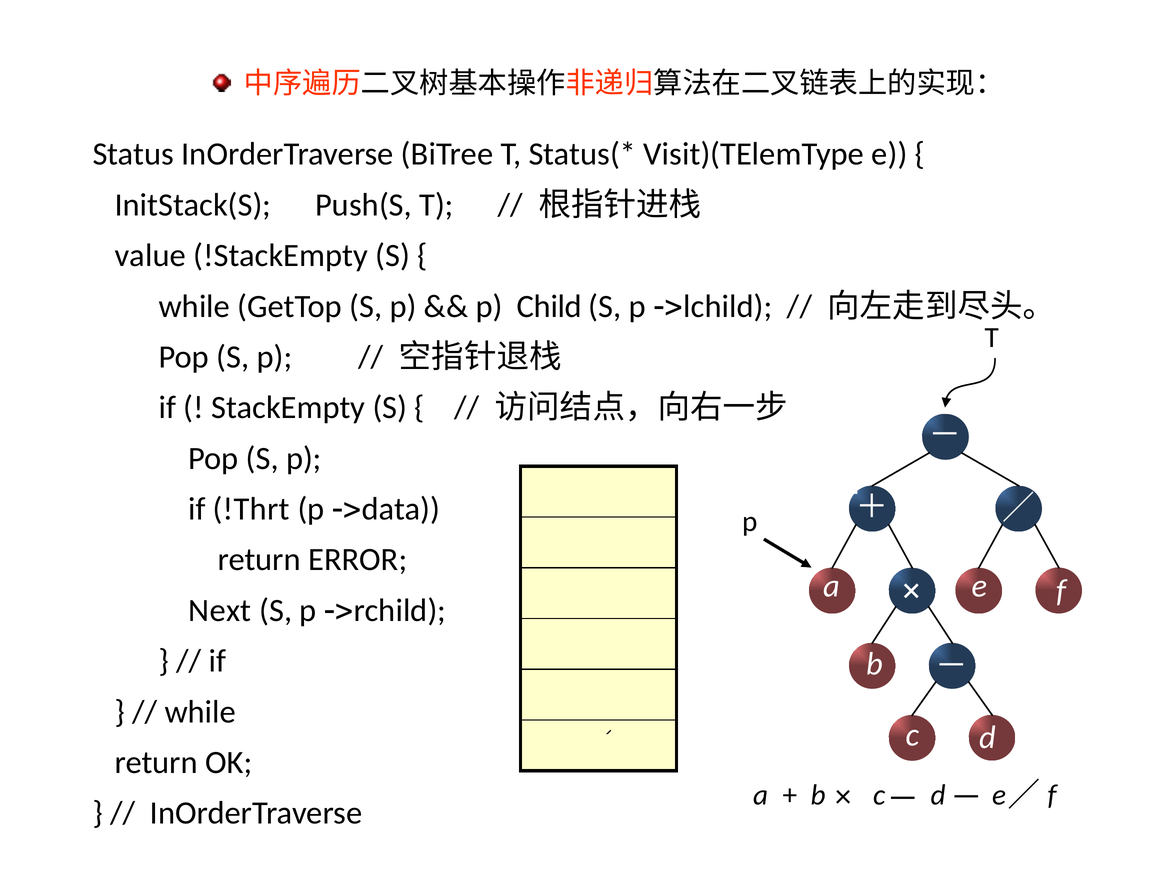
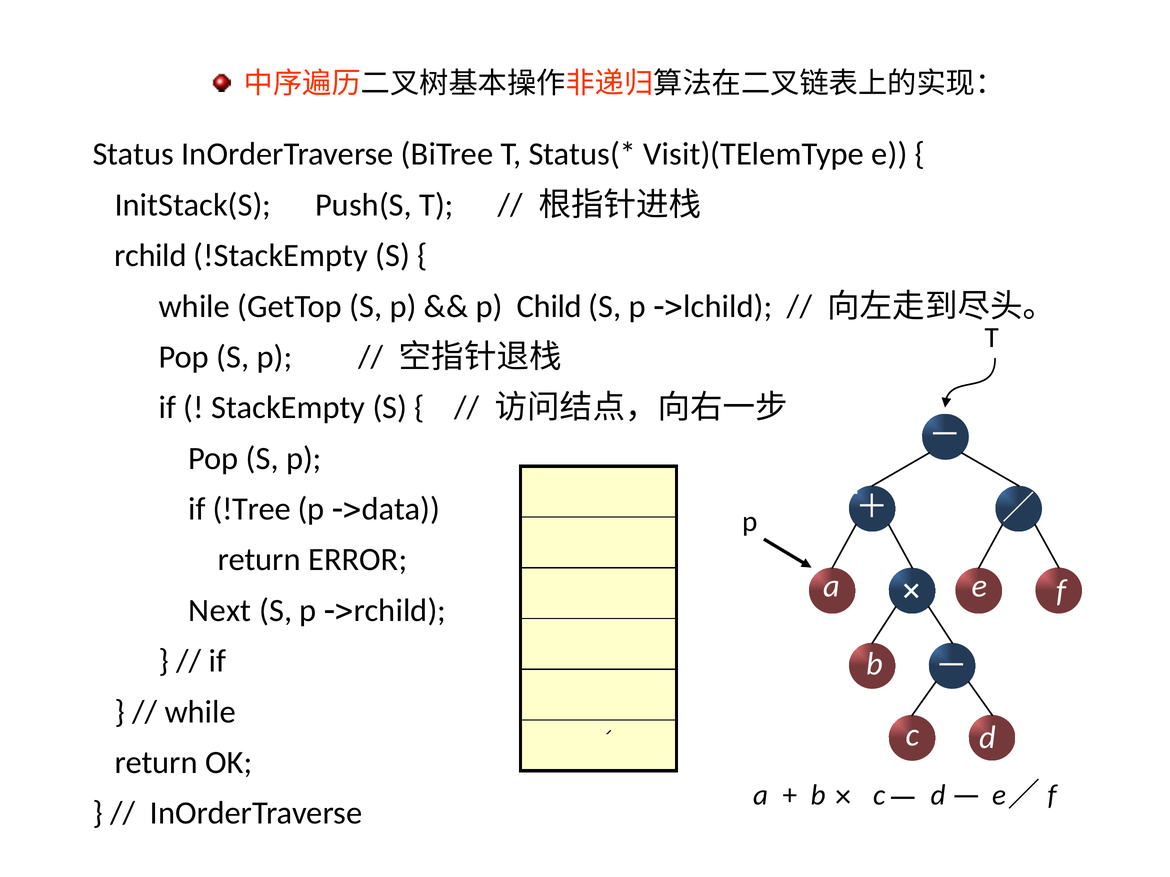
value: value -> rchild
!Thrt: !Thrt -> !Tree
